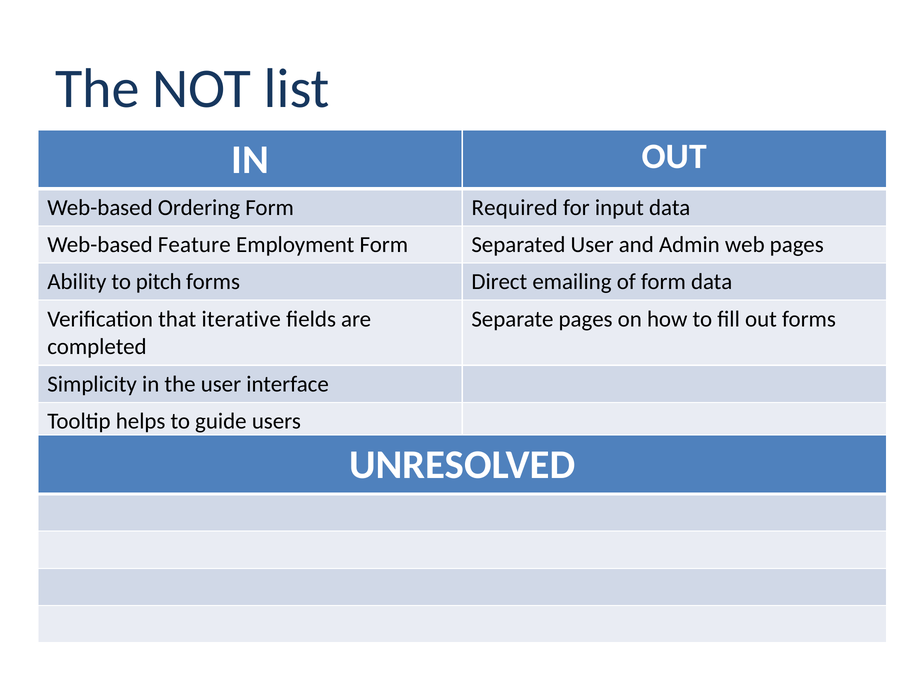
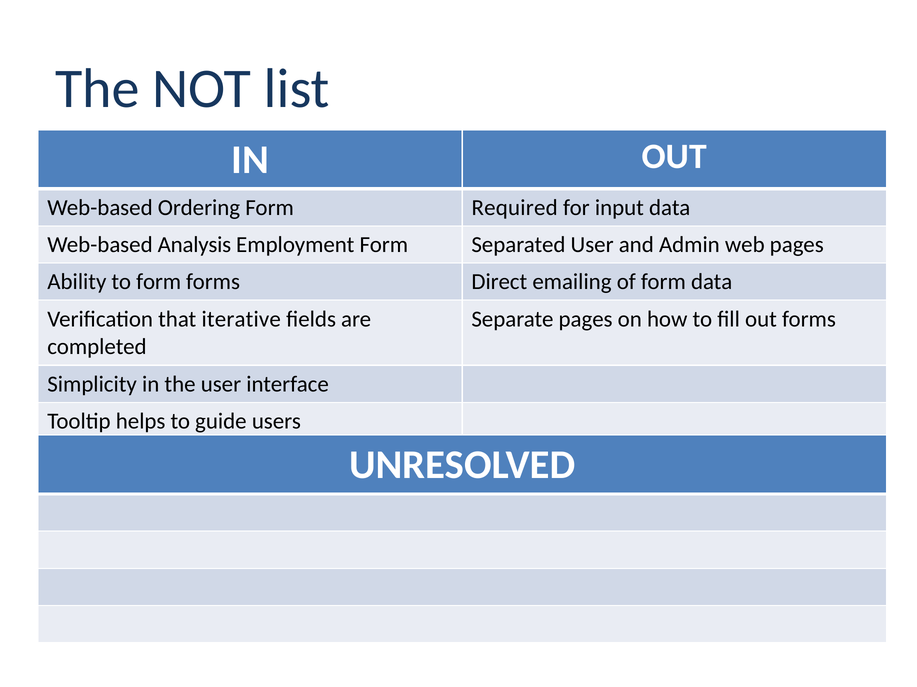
Feature: Feature -> Analysis
to pitch: pitch -> form
